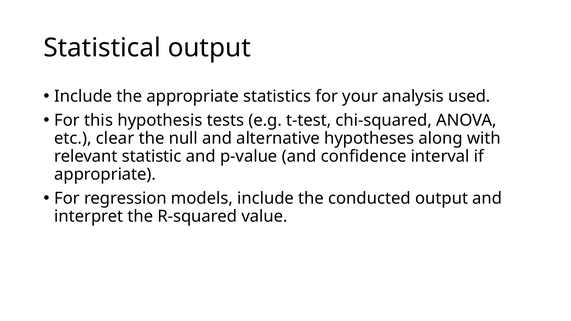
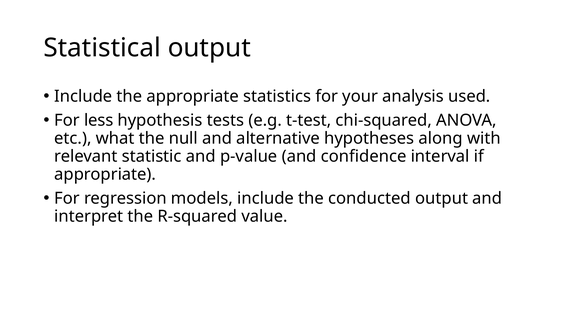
this: this -> less
clear: clear -> what
